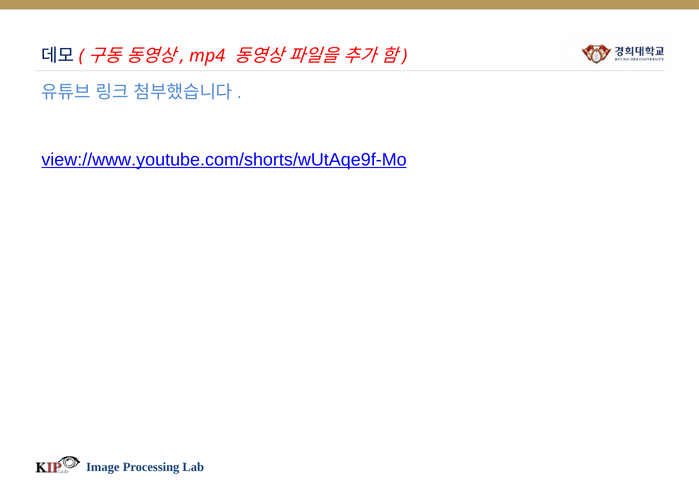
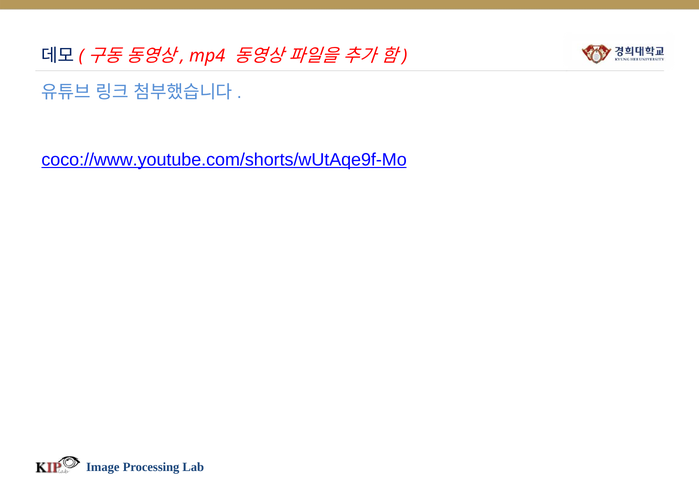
view://www.youtube.com/shorts/wUtAqe9f-Mo: view://www.youtube.com/shorts/wUtAqe9f-Mo -> coco://www.youtube.com/shorts/wUtAqe9f-Mo
